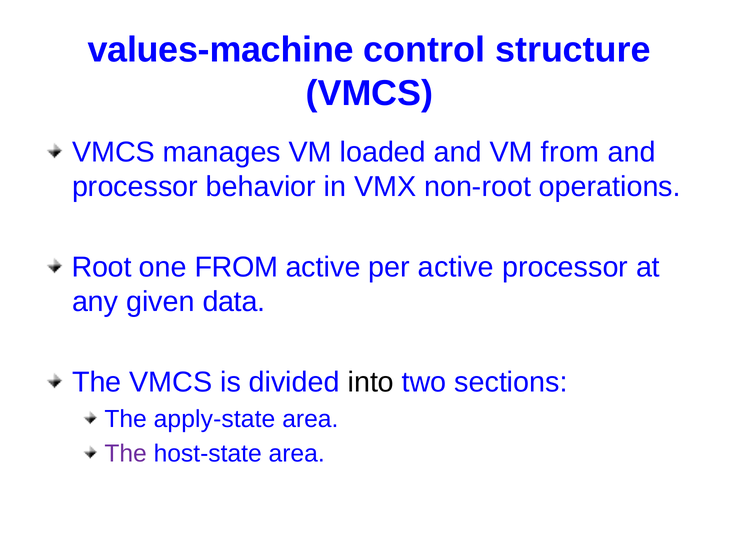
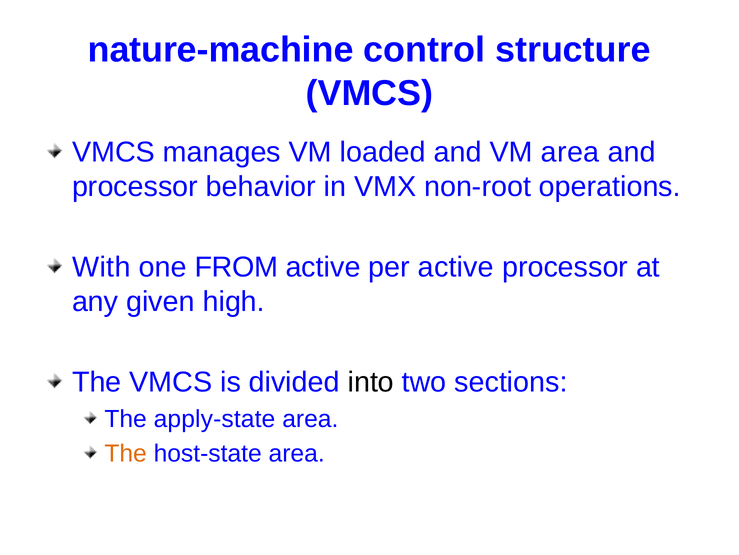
values-machine: values-machine -> nature-machine
VM from: from -> area
Root: Root -> With
data: data -> high
The at (126, 453) colour: purple -> orange
